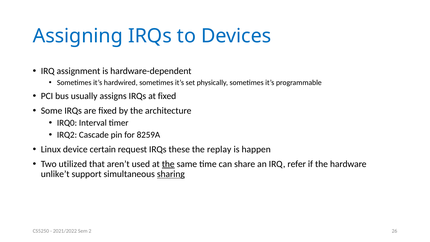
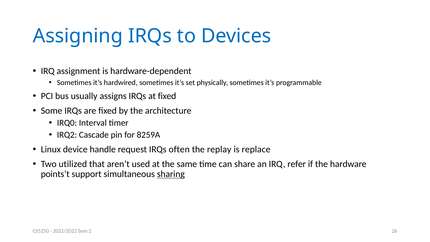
certain: certain -> handle
these: these -> often
happen: happen -> replace
the at (168, 164) underline: present -> none
unlike’t: unlike’t -> points’t
